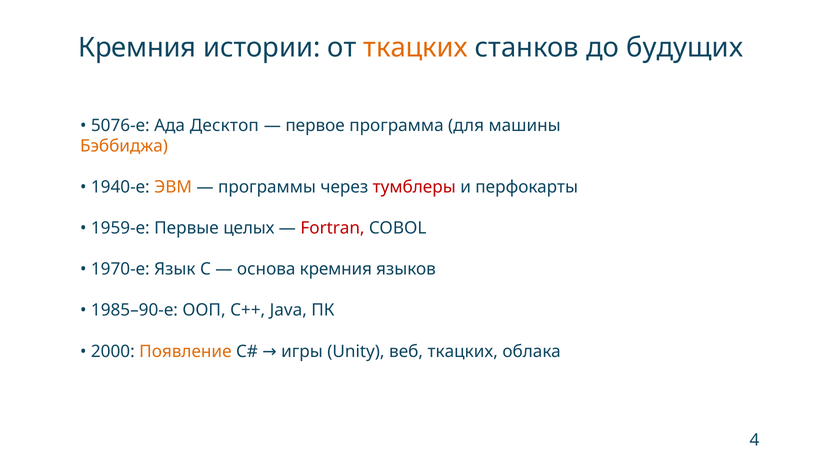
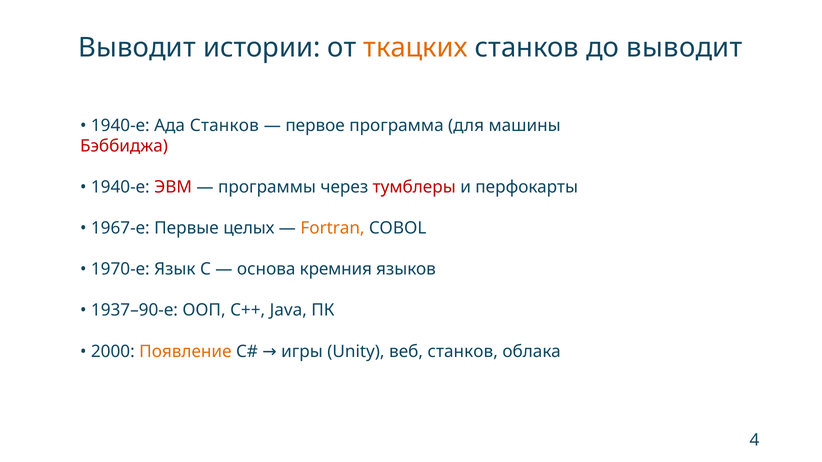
Кремния at (137, 48): Кремния -> Выводит
до будущих: будущих -> выводит
5076-е at (120, 126): 5076-е -> 1940-е
Ада Десктоп: Десктоп -> Станков
Бэббиджа colour: orange -> red
ЭВМ colour: orange -> red
1959-е: 1959-е -> 1967-е
Fortran colour: red -> orange
1985–90-е: 1985–90-е -> 1937–90-е
веб ткацких: ткацких -> станков
